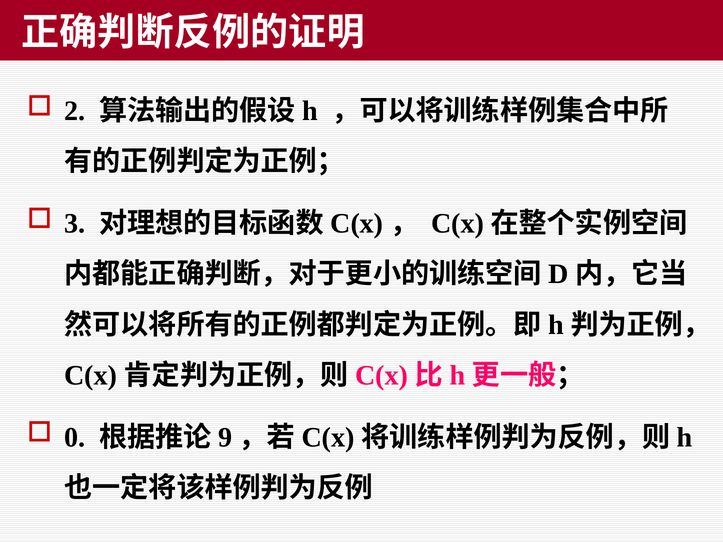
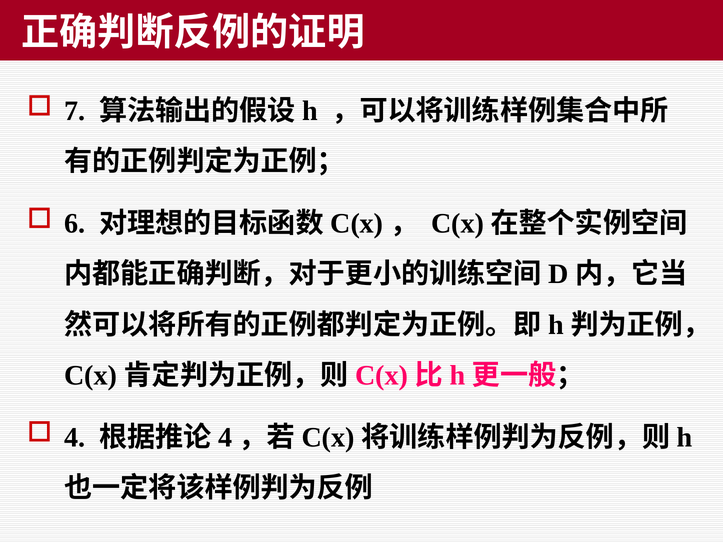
2: 2 -> 7
3: 3 -> 6
0 at (75, 437): 0 -> 4
9 at (225, 437): 9 -> 4
